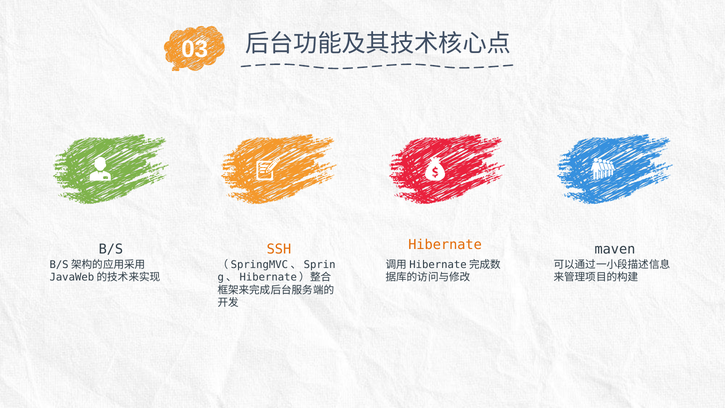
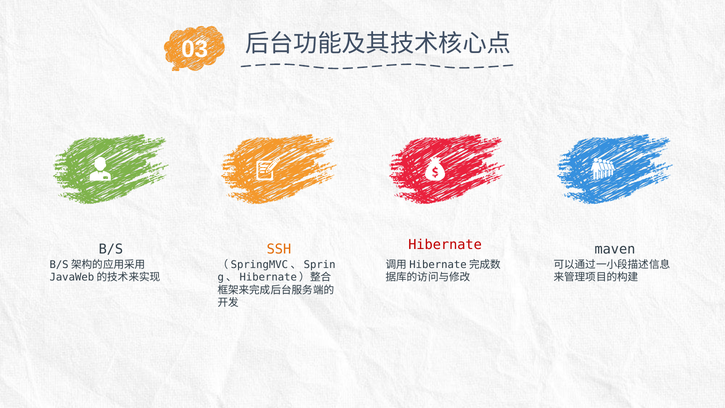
Hibernate colour: orange -> red
